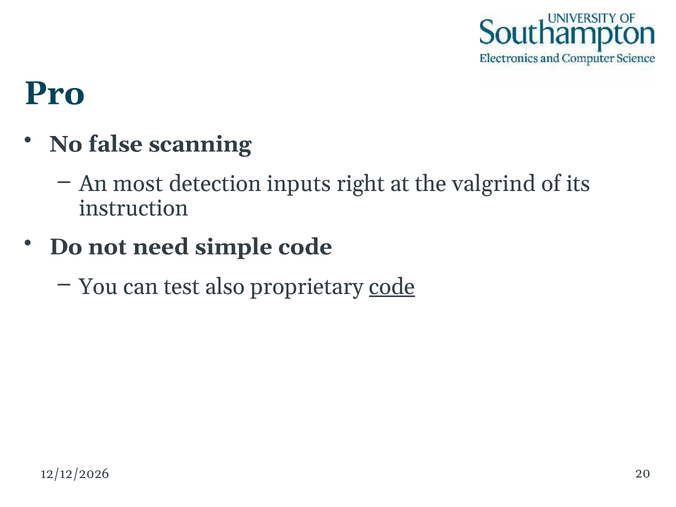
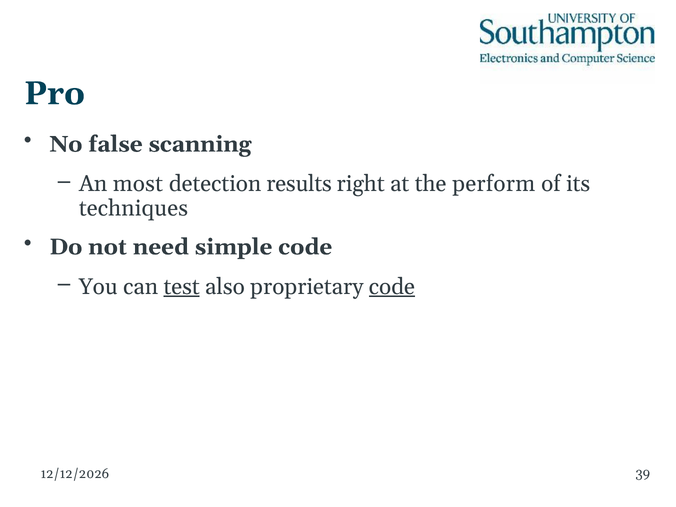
inputs: inputs -> results
valgrind: valgrind -> perform
instruction: instruction -> techniques
test underline: none -> present
20: 20 -> 39
